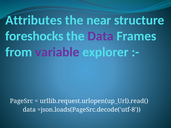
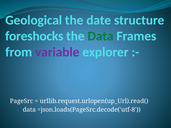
Attributes: Attributes -> Geological
near: near -> date
Data at (101, 36) colour: purple -> green
